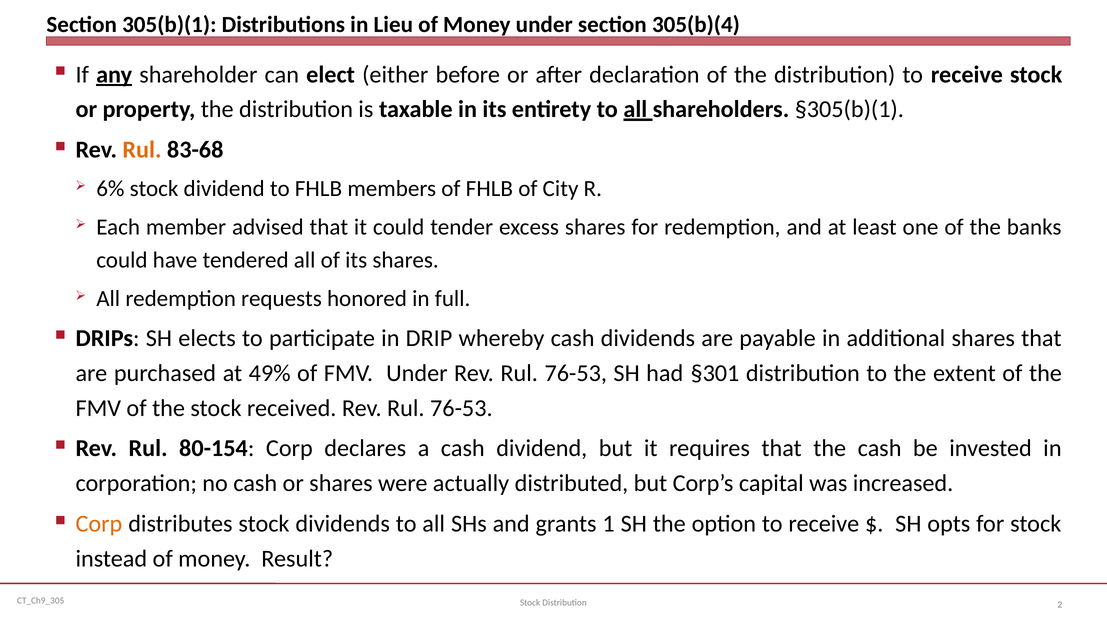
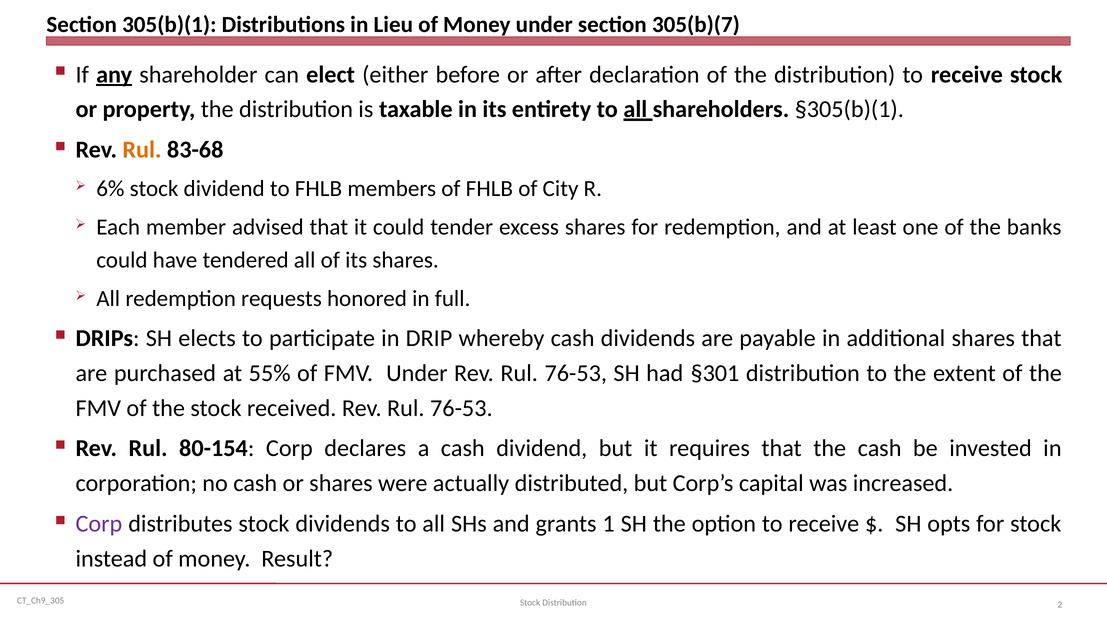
305(b)(4: 305(b)(4 -> 305(b)(7
49%: 49% -> 55%
Corp at (99, 523) colour: orange -> purple
